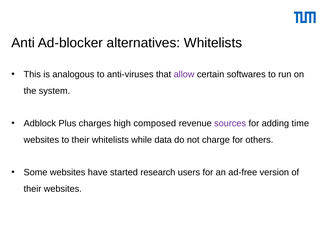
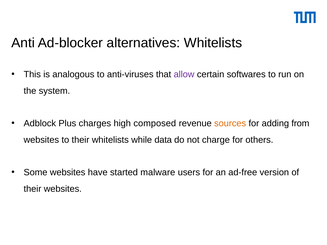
sources colour: purple -> orange
time: time -> from
research: research -> malware
